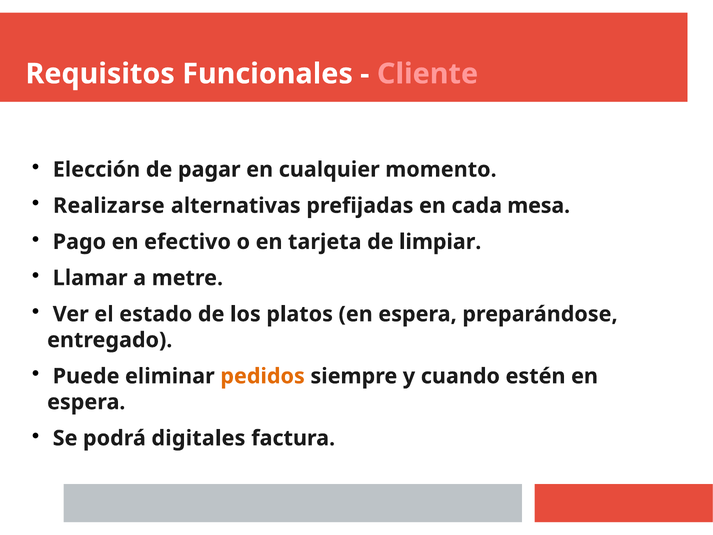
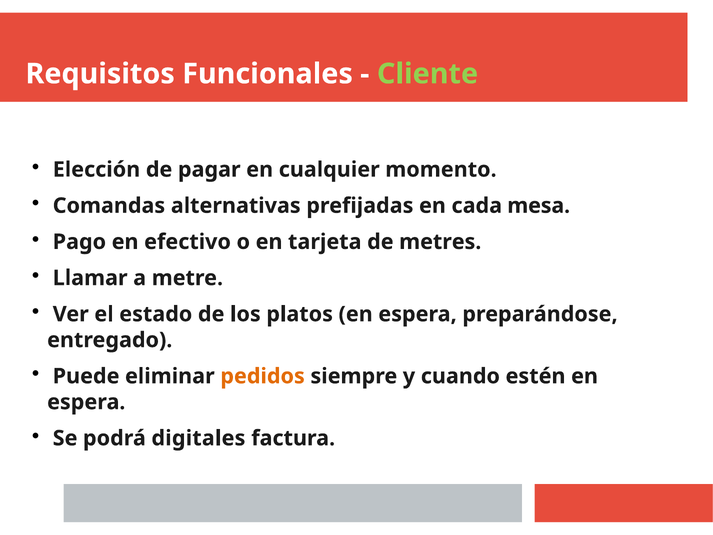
Cliente colour: pink -> light green
Realizarse: Realizarse -> Comandas
limpiar: limpiar -> metres
